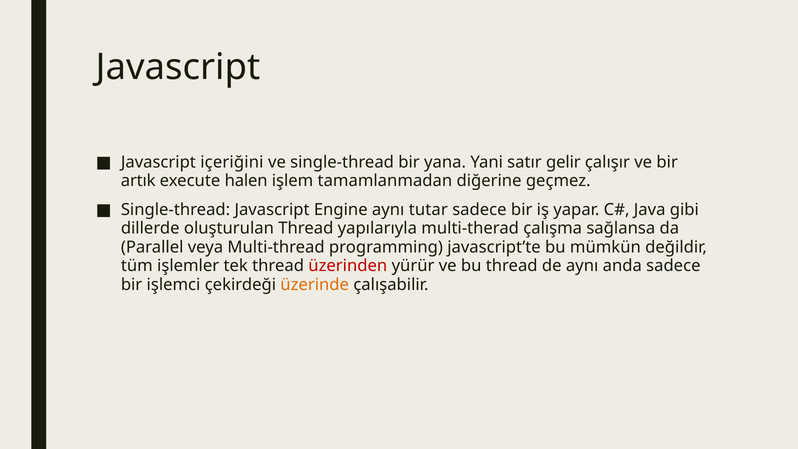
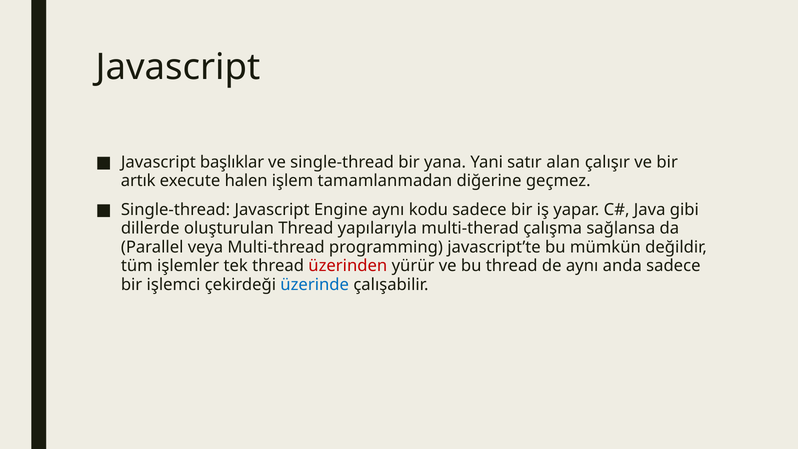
içeriğini: içeriğini -> başlıklar
gelir: gelir -> alan
tutar: tutar -> kodu
üzerinde colour: orange -> blue
